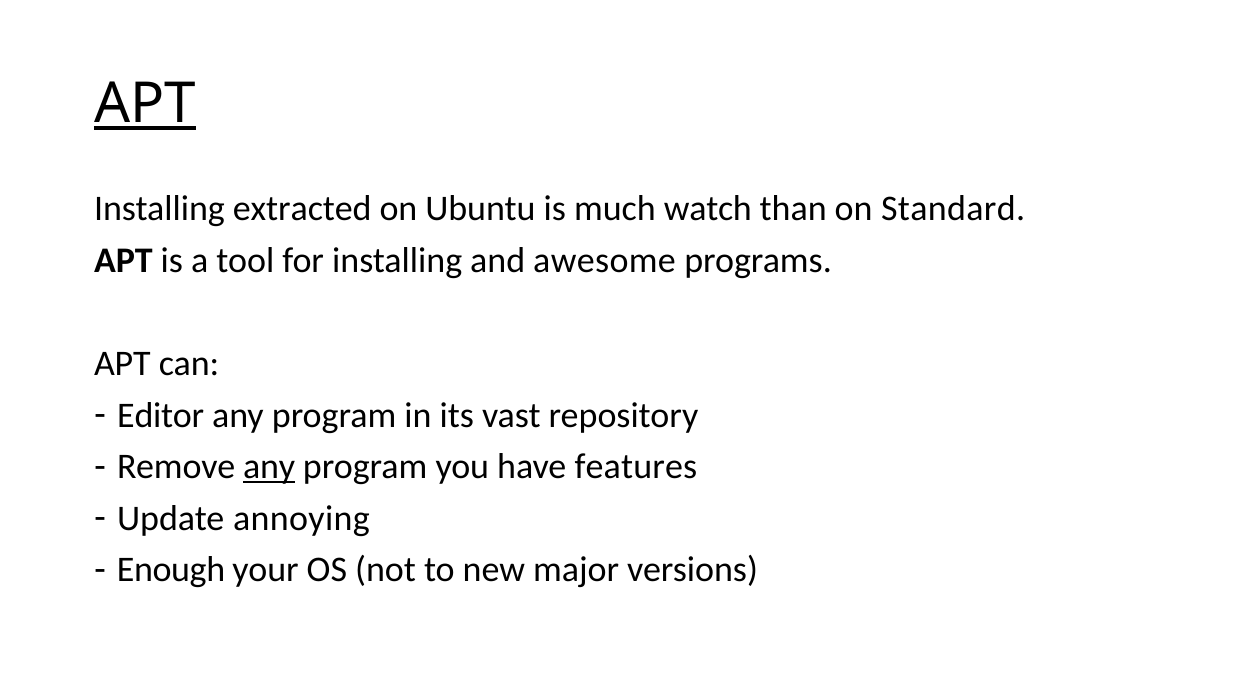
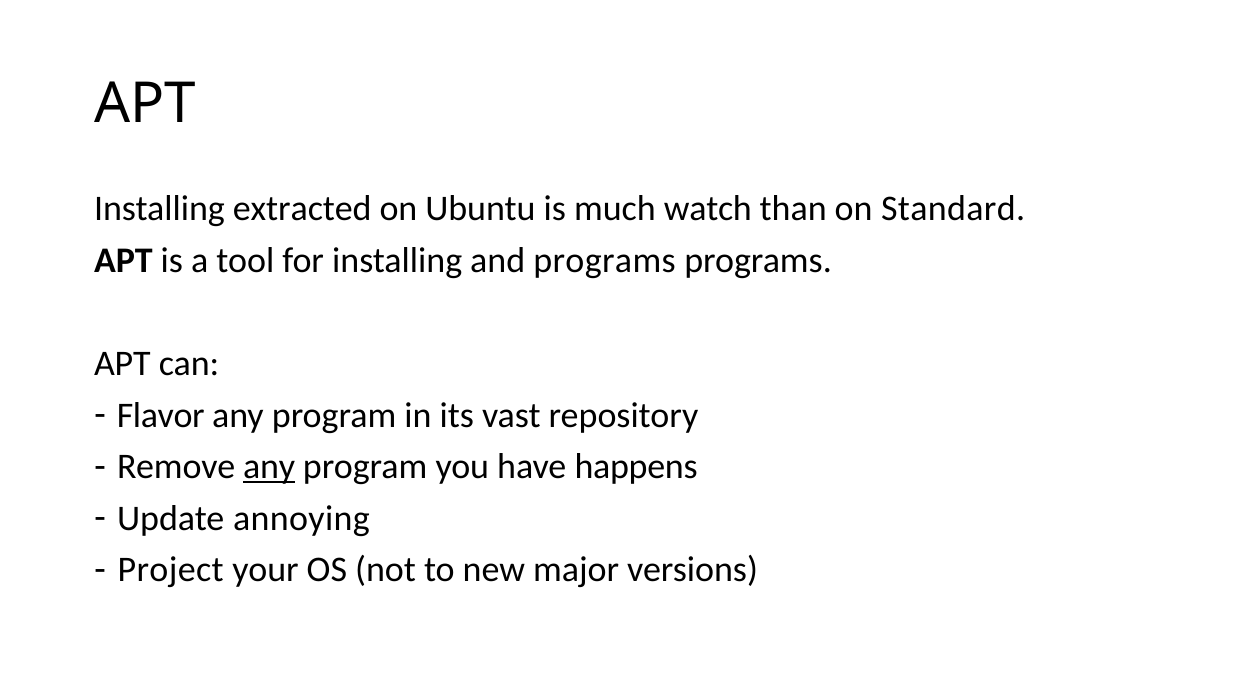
APT at (145, 104) underline: present -> none
and awesome: awesome -> programs
Editor: Editor -> Flavor
features: features -> happens
Enough: Enough -> Project
